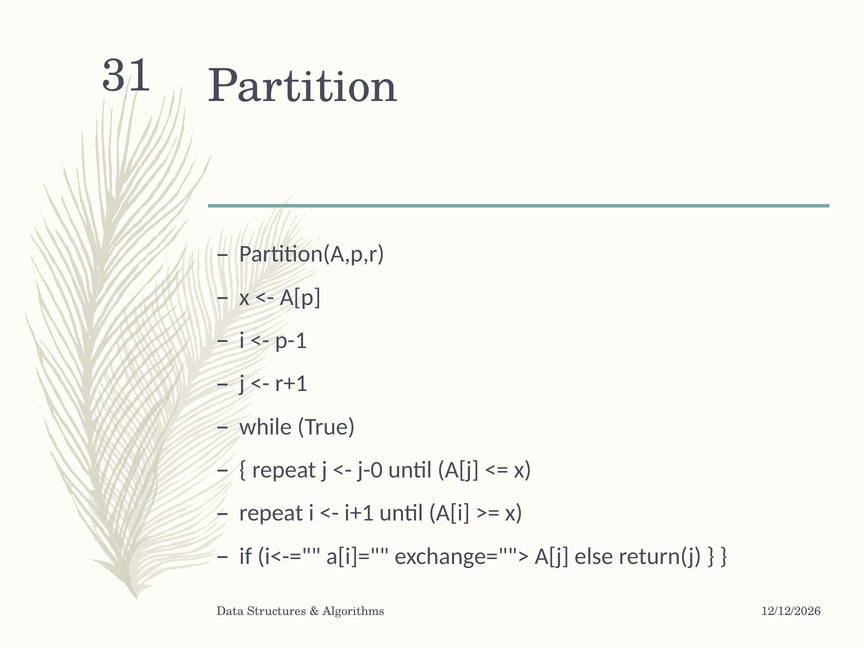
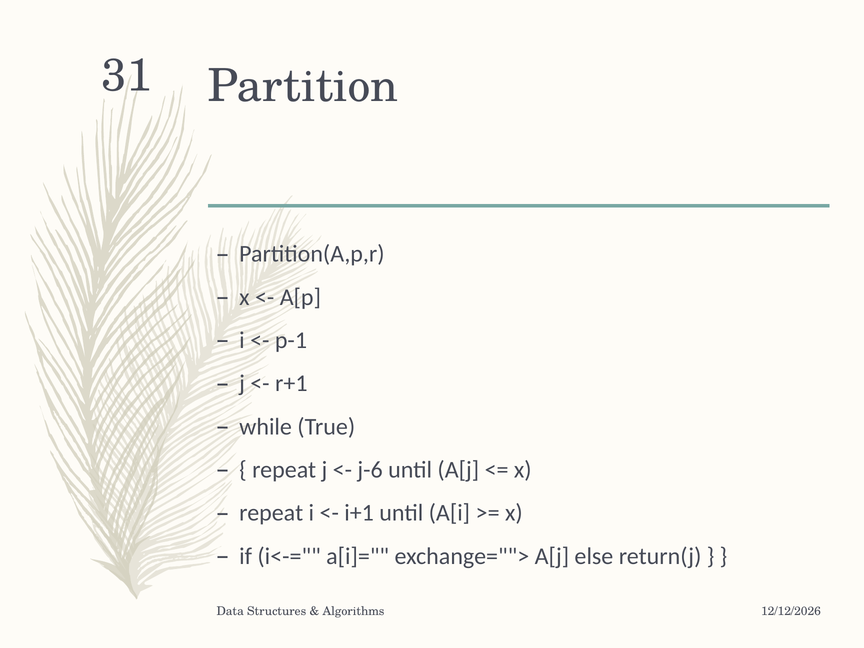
j-0: j-0 -> j-6
